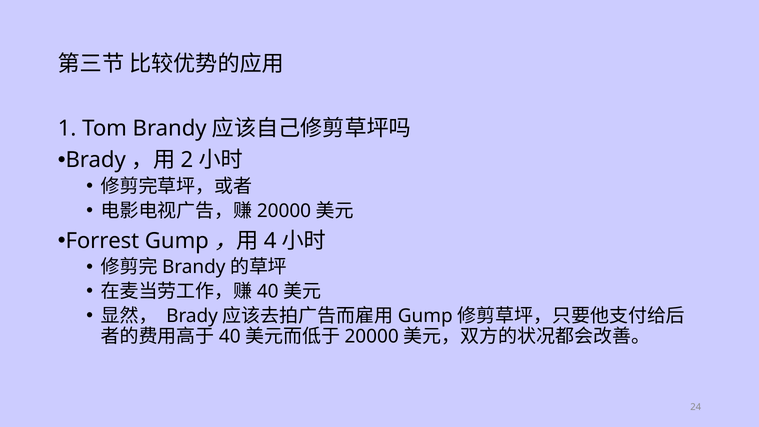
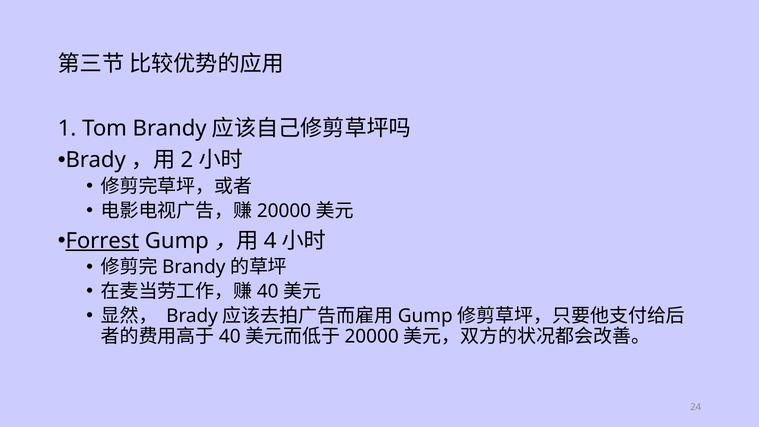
Forrest underline: none -> present
